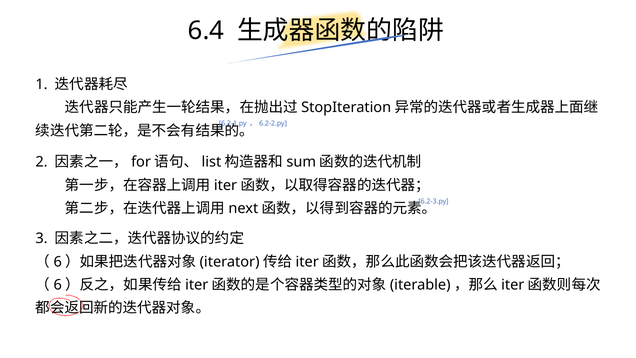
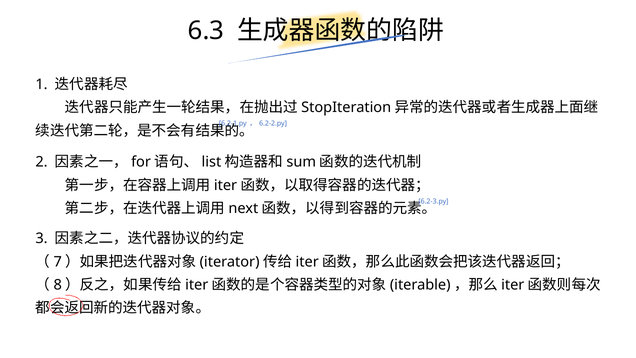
6.4: 6.4 -> 6.3
6 at (58, 262): 6 -> 7
6 at (58, 285): 6 -> 8
